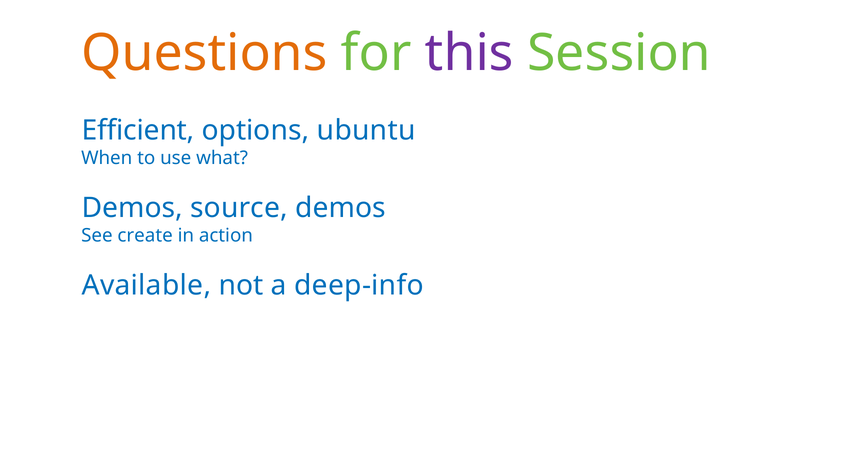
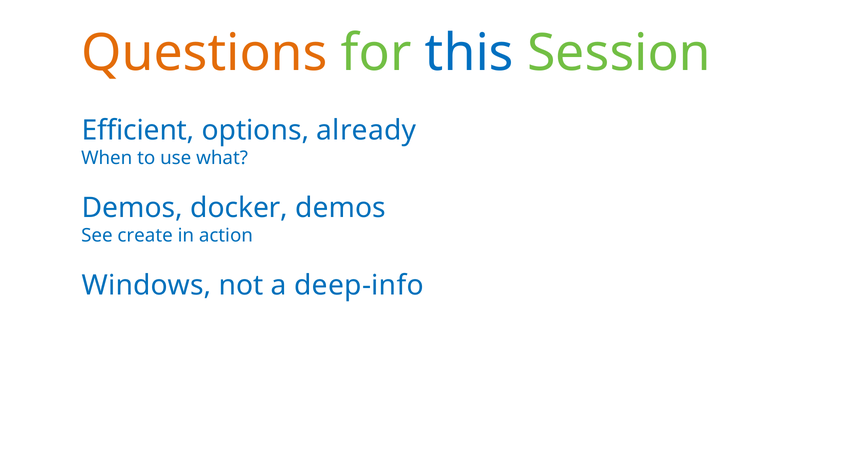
this colour: purple -> blue
ubuntu: ubuntu -> already
source: source -> docker
Available: Available -> Windows
